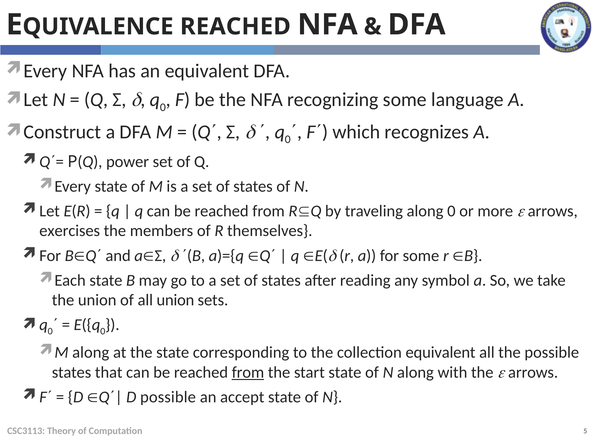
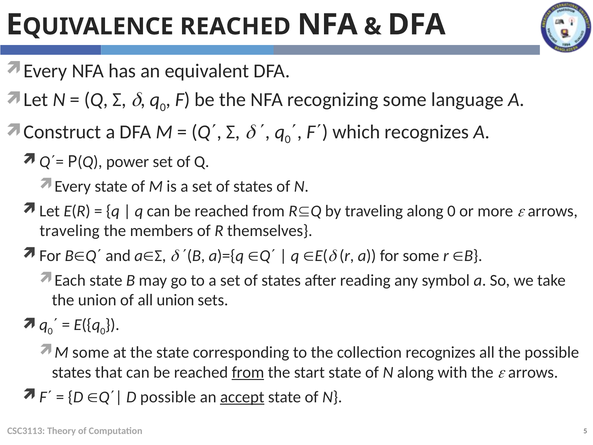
exercises at (70, 231): exercises -> traveling
along at (91, 352): along -> some
collection equivalent: equivalent -> recognizes
accept underline: none -> present
